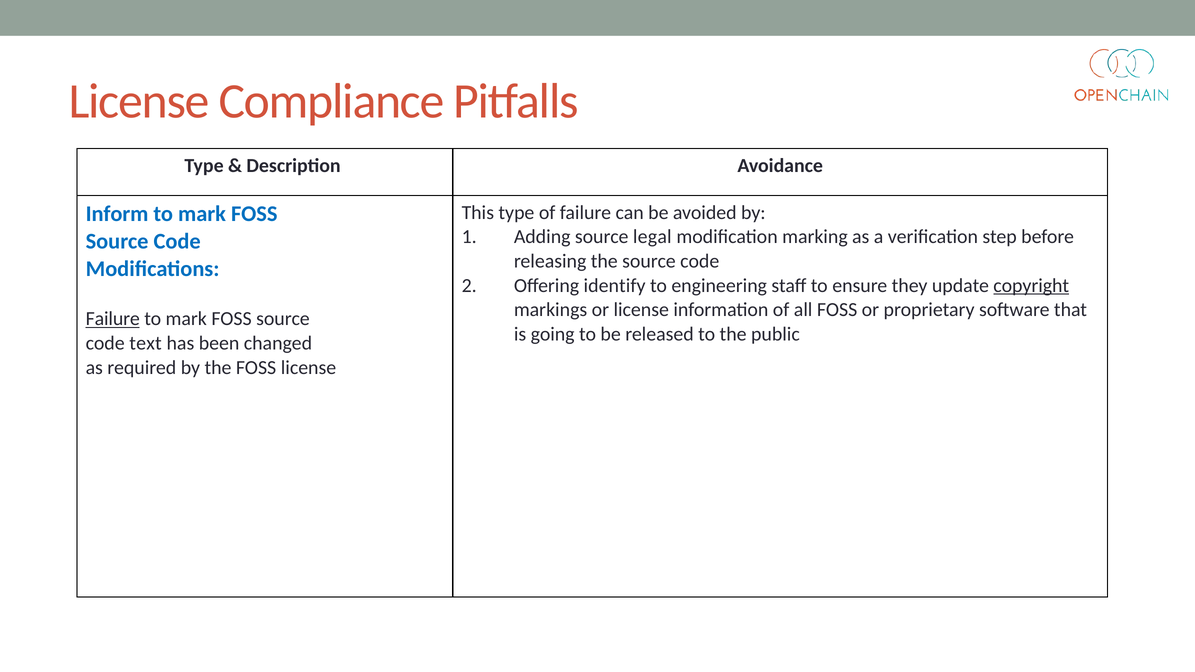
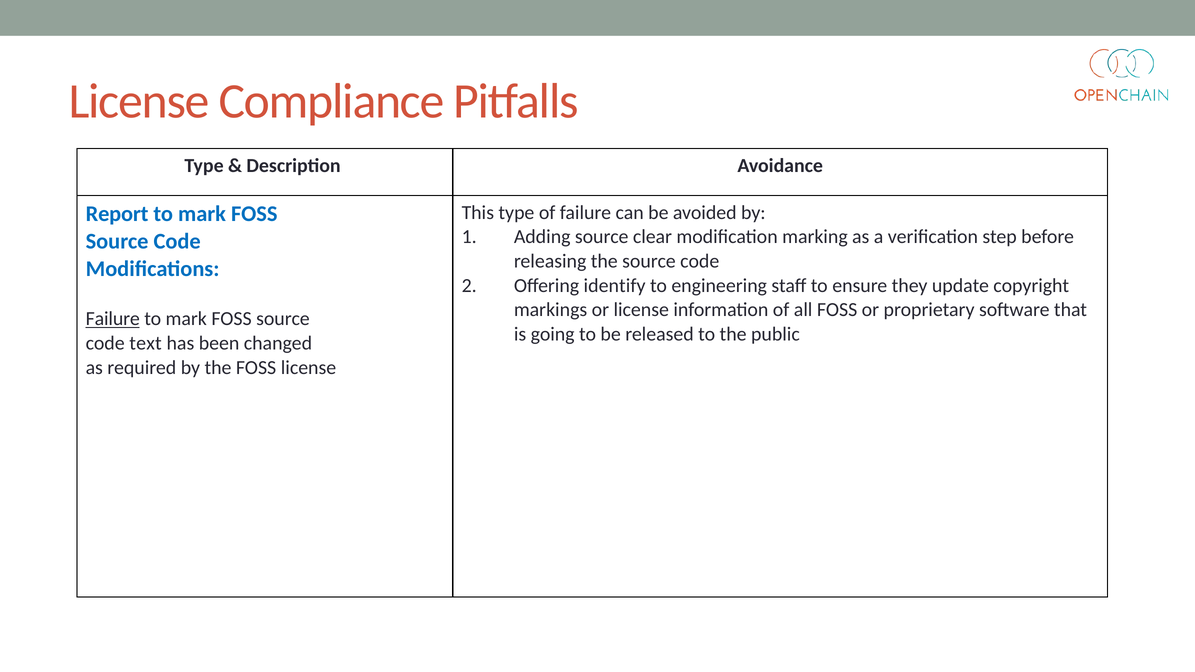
Inform: Inform -> Report
legal: legal -> clear
copyright underline: present -> none
